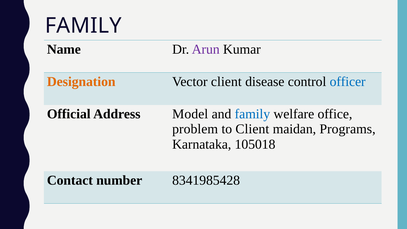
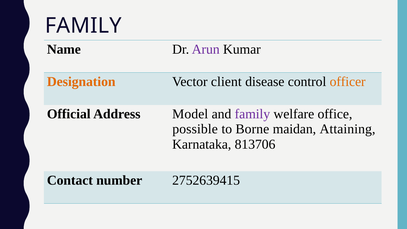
officer colour: blue -> orange
family at (252, 114) colour: blue -> purple
problem: problem -> possible
to Client: Client -> Borne
Programs: Programs -> Attaining
105018: 105018 -> 813706
8341985428: 8341985428 -> 2752639415
